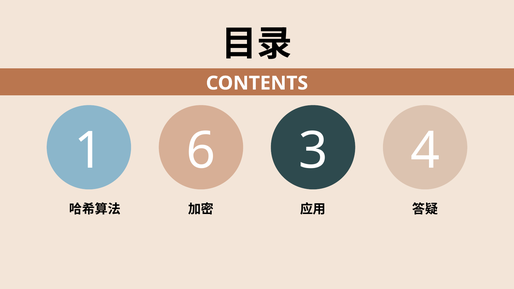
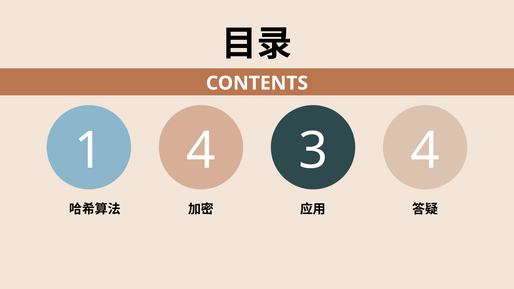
1 6: 6 -> 4
